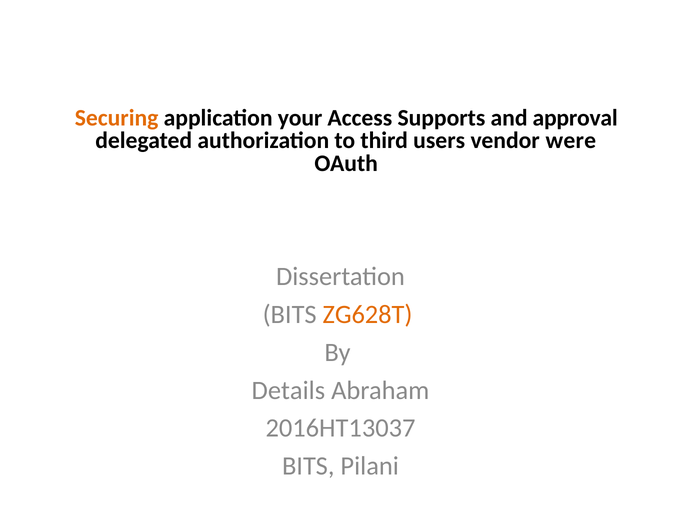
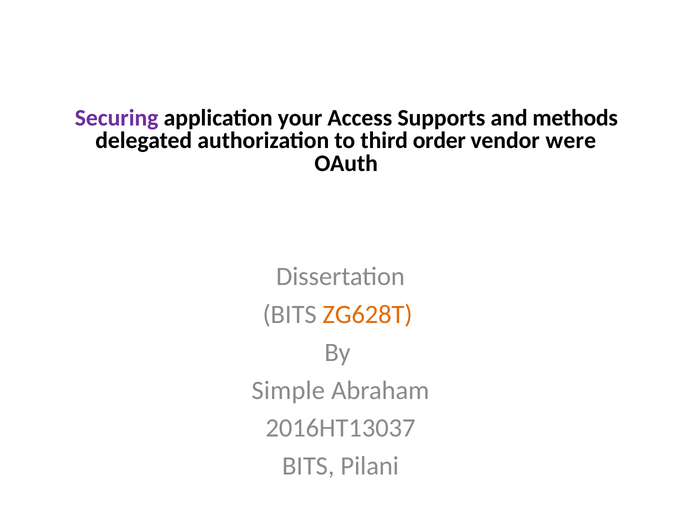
Securing colour: orange -> purple
approval: approval -> methods
users: users -> order
Details: Details -> Simple
